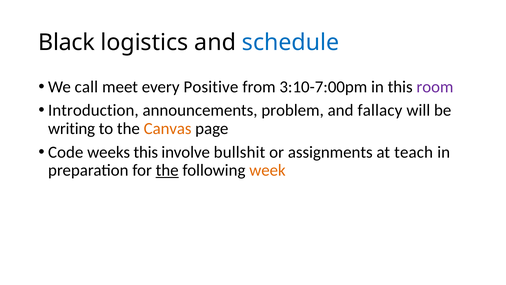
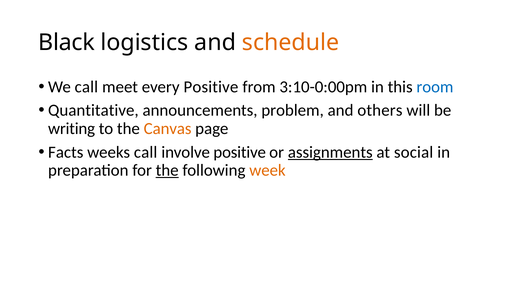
schedule colour: blue -> orange
3:10-7:00pm: 3:10-7:00pm -> 3:10-0:00pm
room colour: purple -> blue
Introduction: Introduction -> Quantitative
fallacy: fallacy -> others
Code: Code -> Facts
weeks this: this -> call
involve bullshit: bullshit -> positive
assignments underline: none -> present
teach: teach -> social
